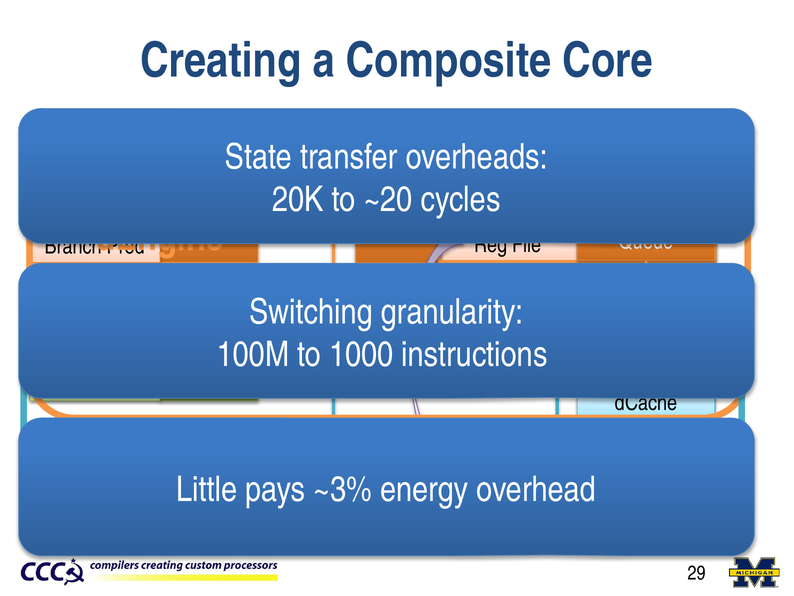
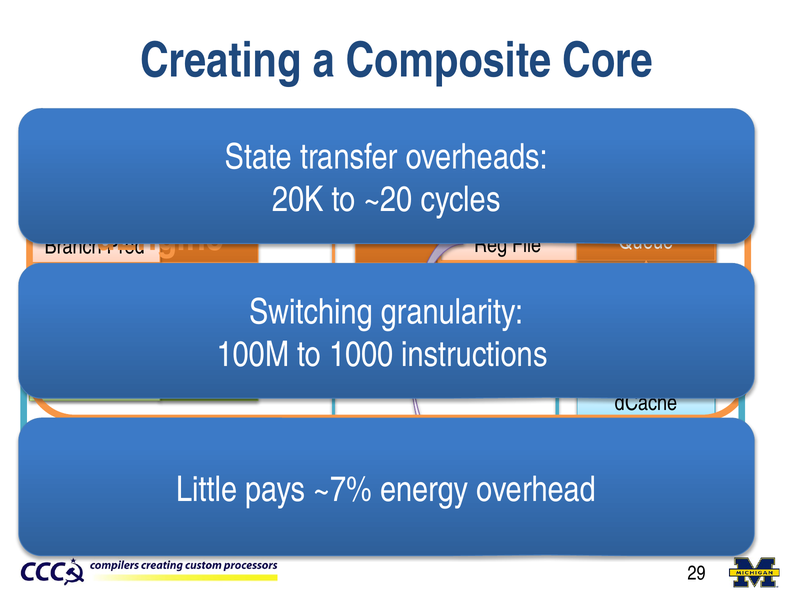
~3%: ~3% -> ~7%
